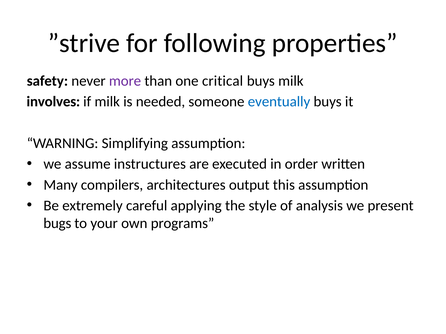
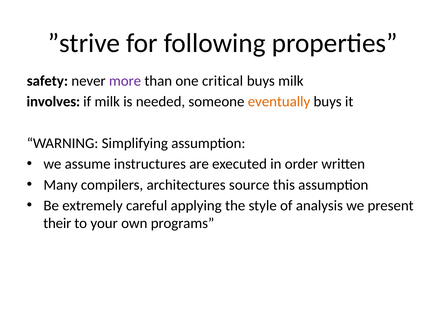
eventually colour: blue -> orange
output: output -> source
bugs: bugs -> their
